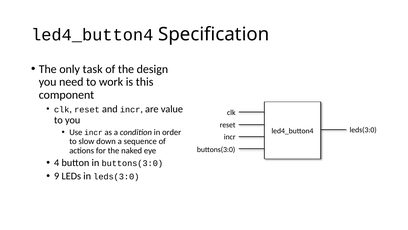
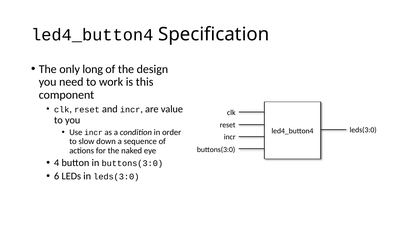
task: task -> long
9: 9 -> 6
